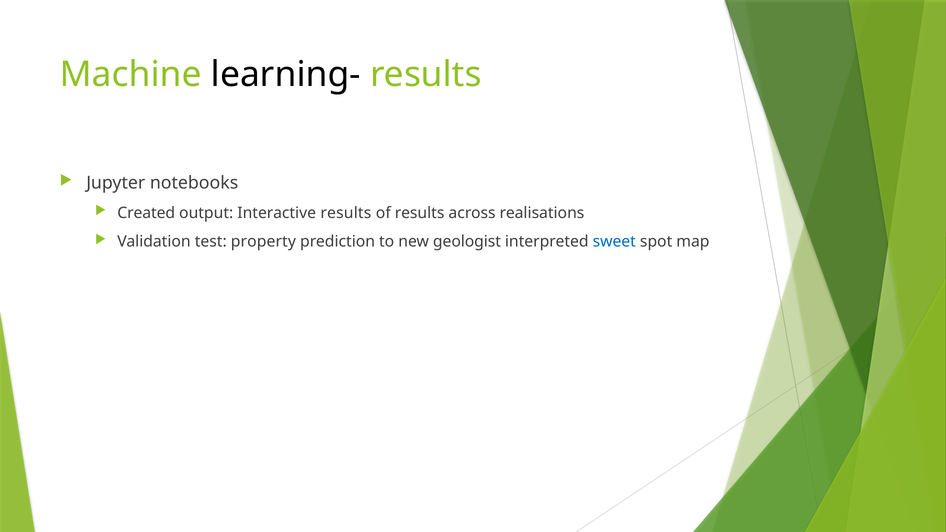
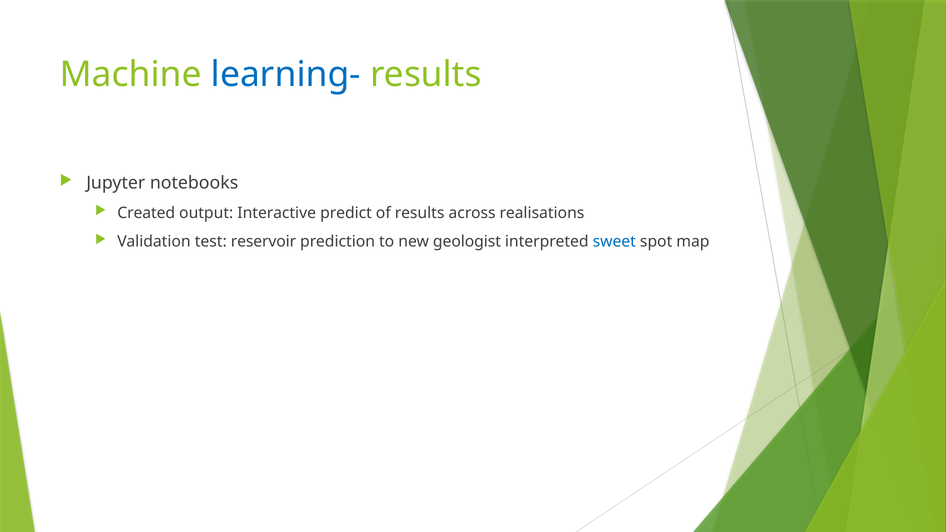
learning- colour: black -> blue
Interactive results: results -> predict
property: property -> reservoir
